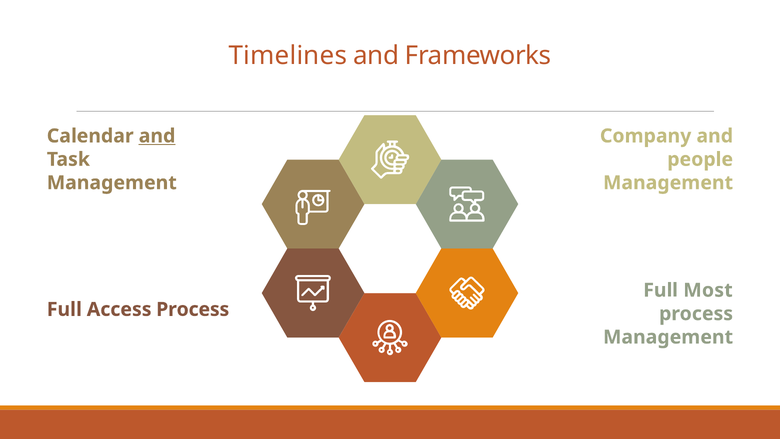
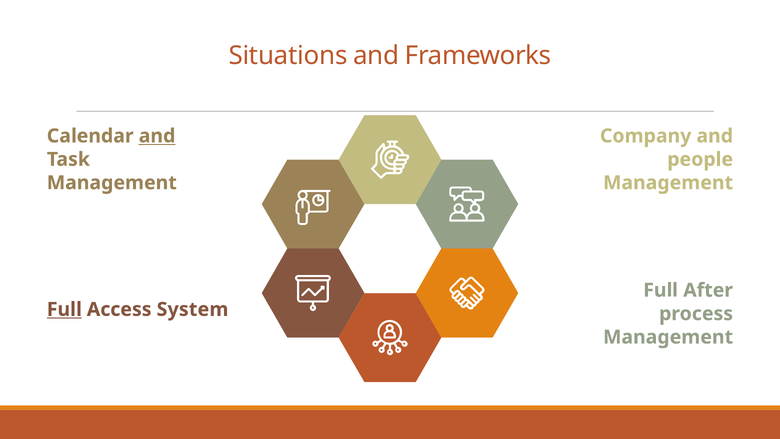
Timelines: Timelines -> Situations
Most: Most -> After
Full at (64, 309) underline: none -> present
Access Process: Process -> System
